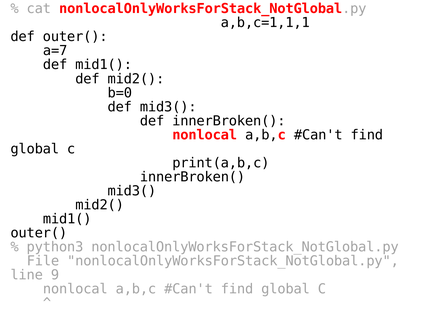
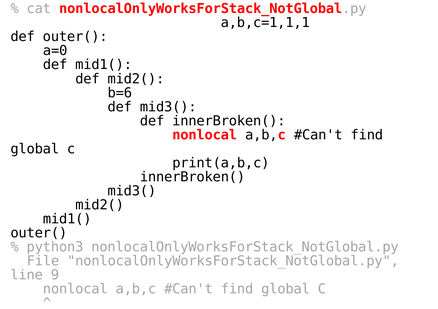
a=7: a=7 -> a=0
b=0: b=0 -> b=6
